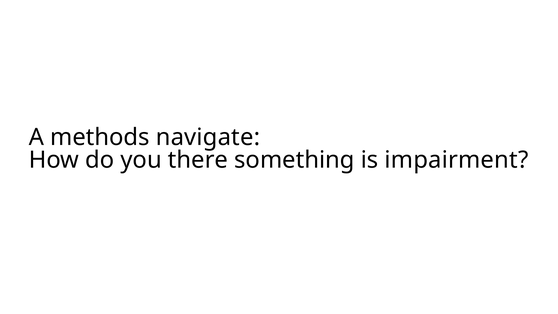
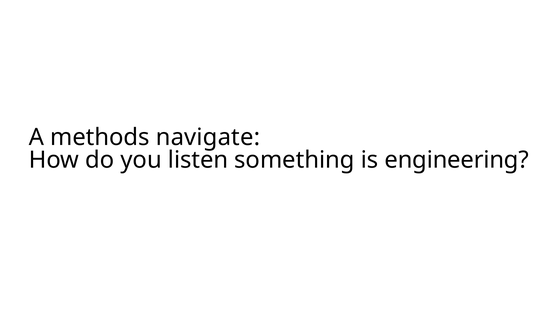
there: there -> listen
impairment: impairment -> engineering
